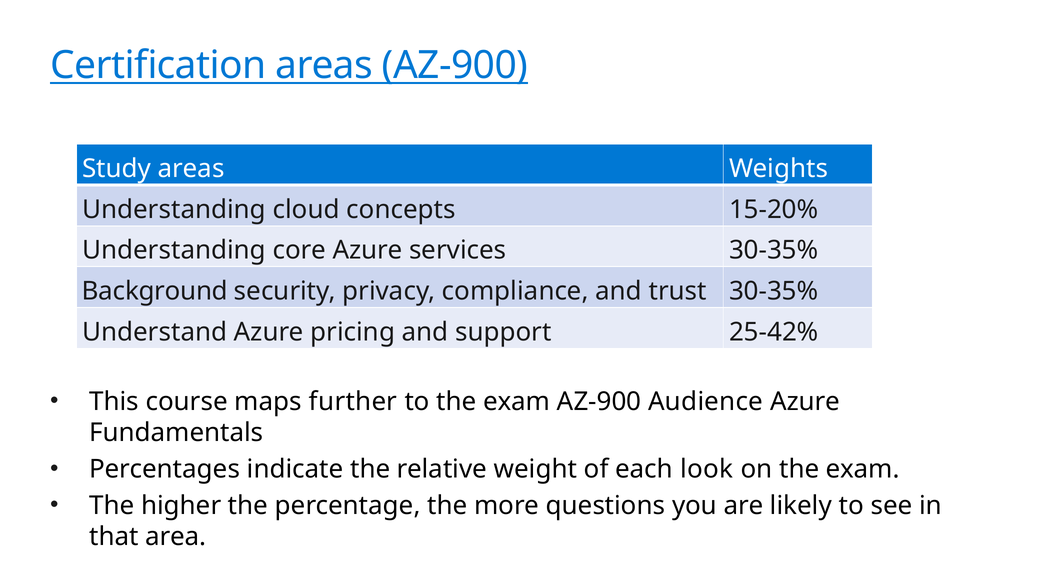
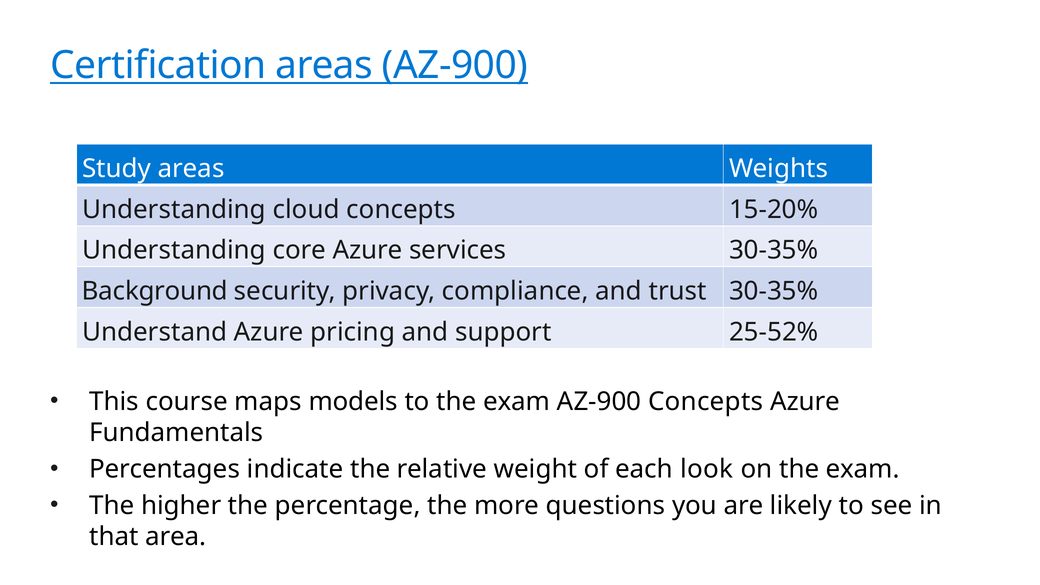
25-42%: 25-42% -> 25-52%
further: further -> models
AZ-900 Audience: Audience -> Concepts
